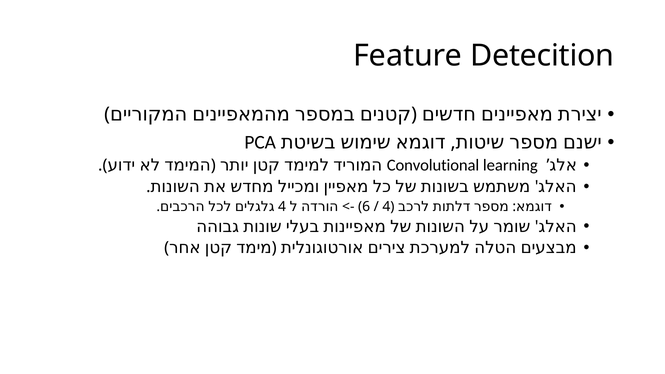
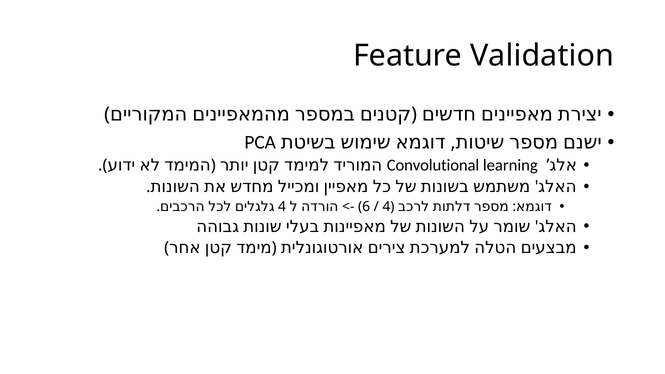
Detecition: Detecition -> Validation
